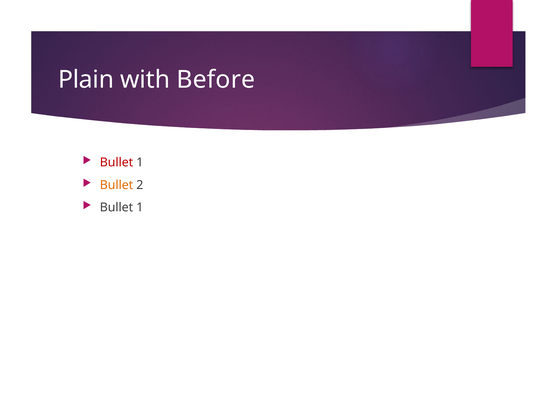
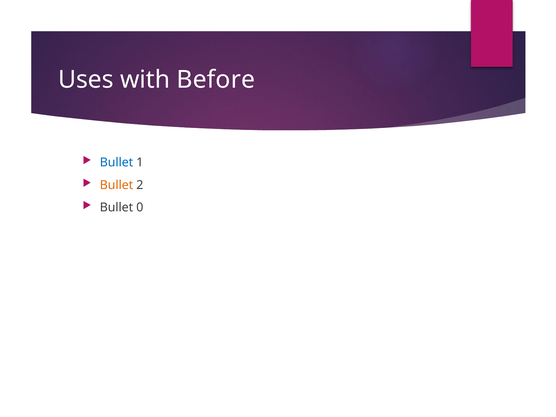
Plain: Plain -> Uses
Bullet at (116, 162) colour: red -> blue
1 at (140, 207): 1 -> 0
